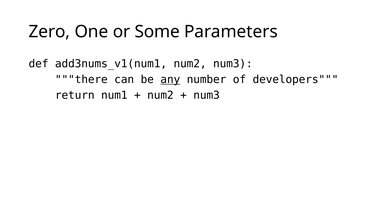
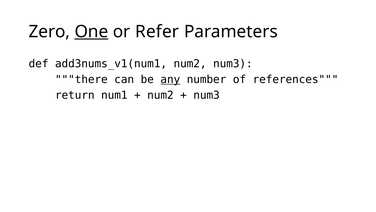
One underline: none -> present
Some: Some -> Refer
developers: developers -> references
